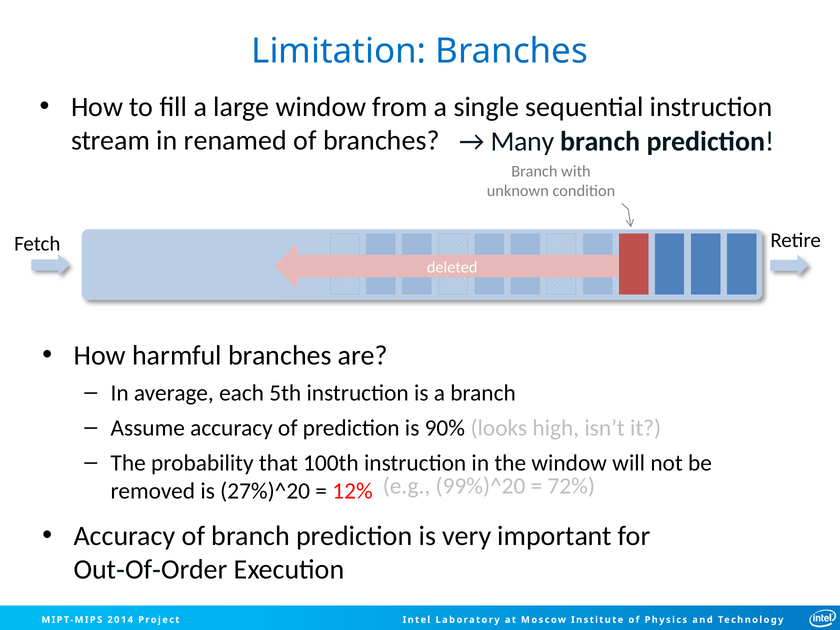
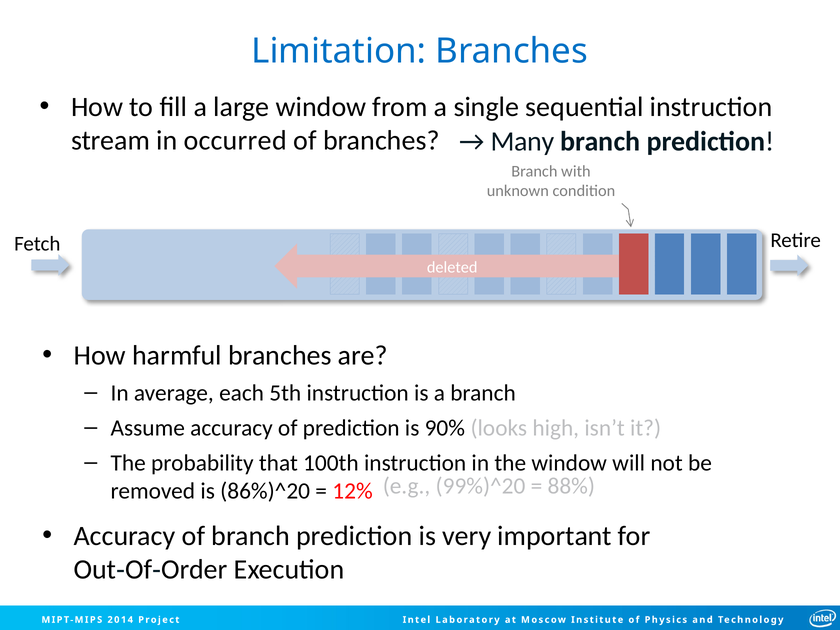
renamed: renamed -> occurred
72%: 72% -> 88%
27%)^20: 27%)^20 -> 86%)^20
